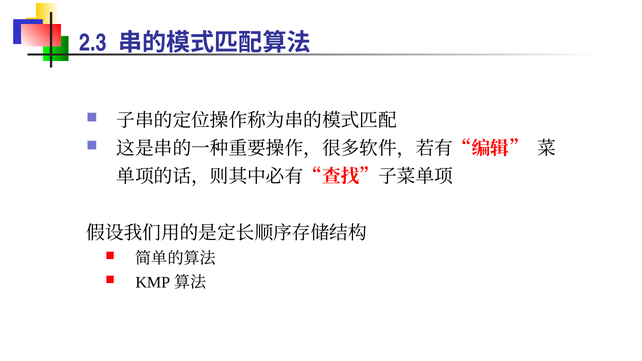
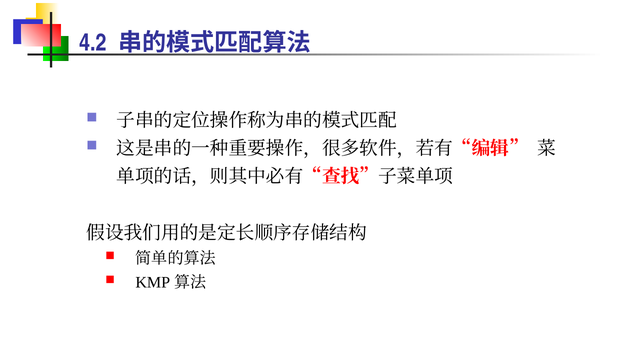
2.3: 2.3 -> 4.2
